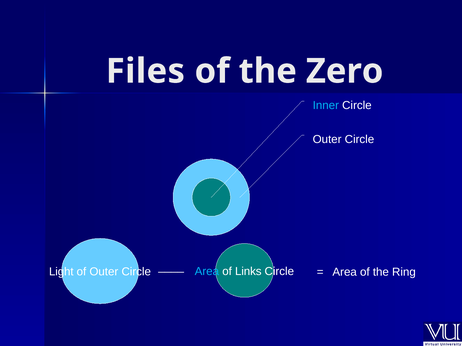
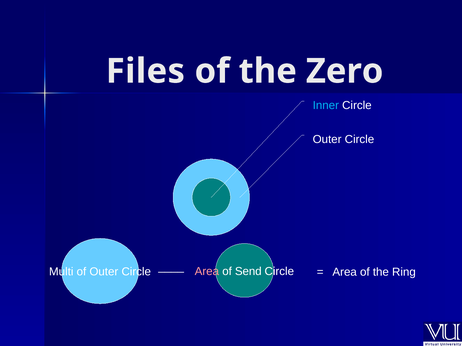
Area at (207, 272) colour: light blue -> pink
Links: Links -> Send
Light: Light -> Multi
